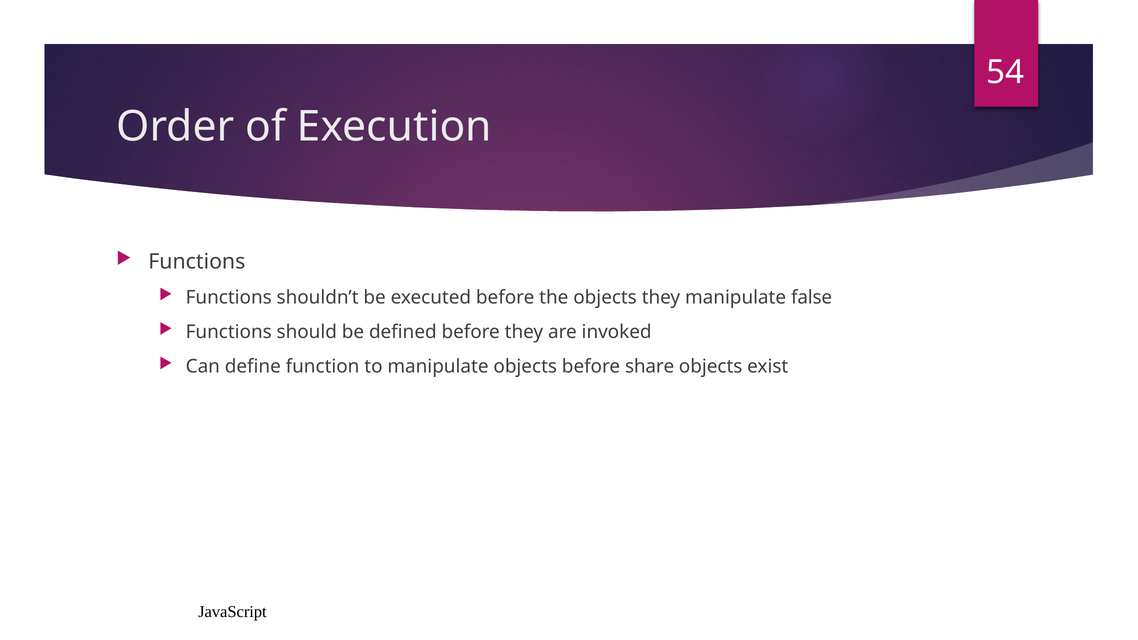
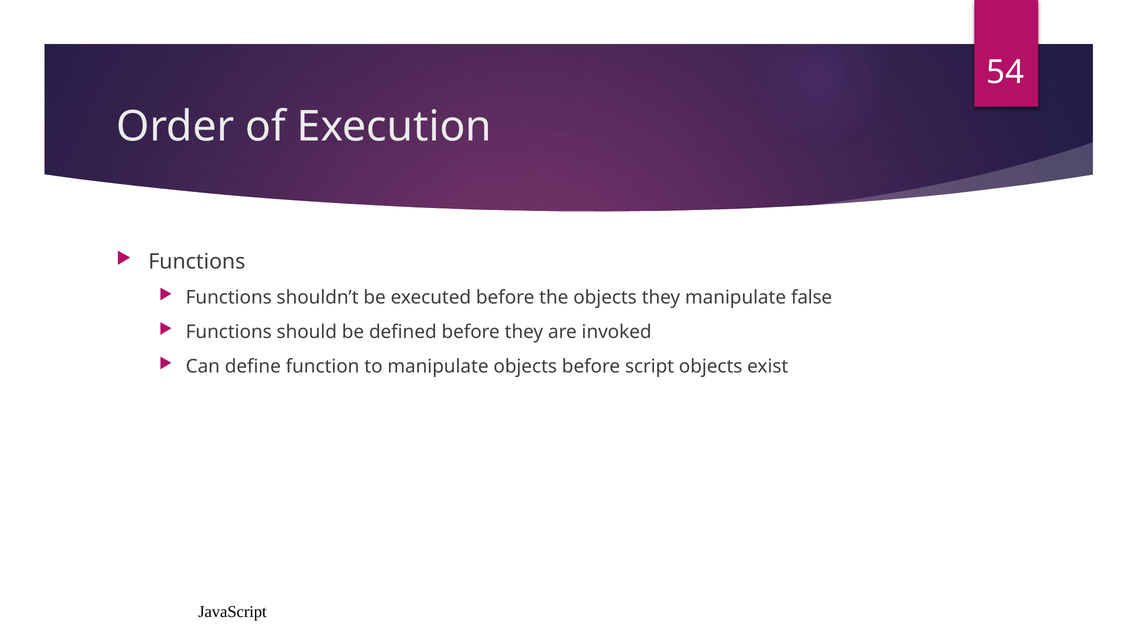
share: share -> script
